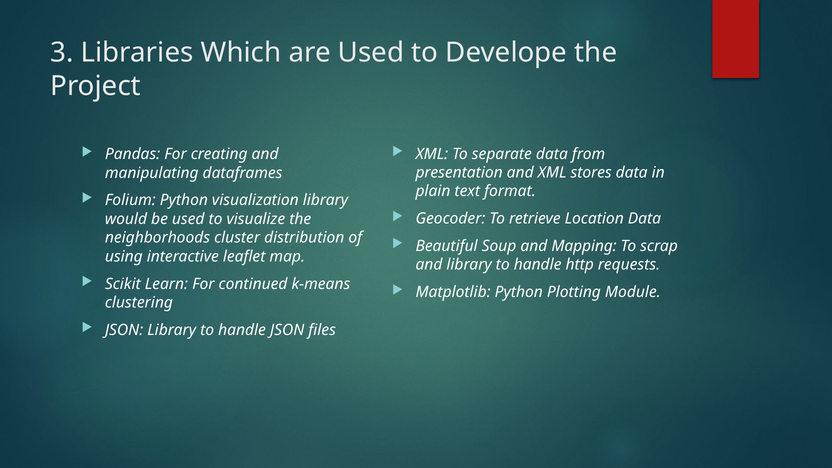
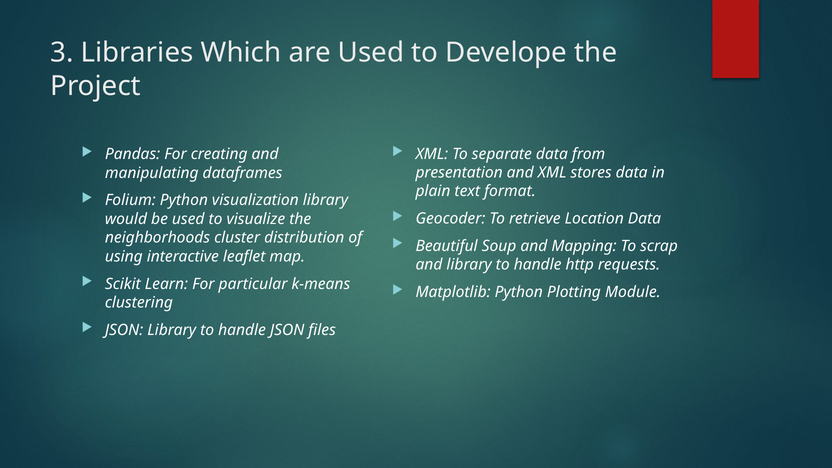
continued: continued -> particular
